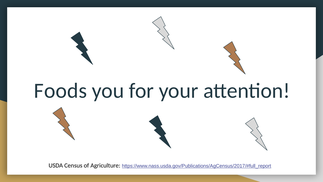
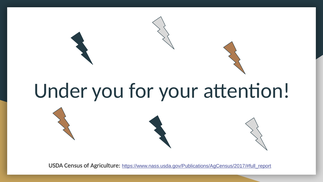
Foods: Foods -> Under
